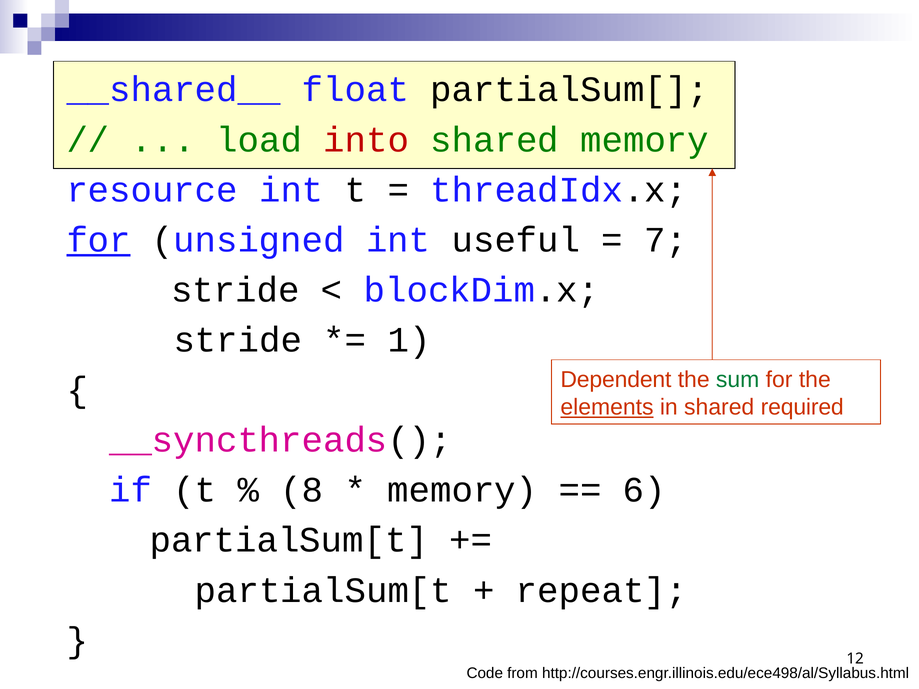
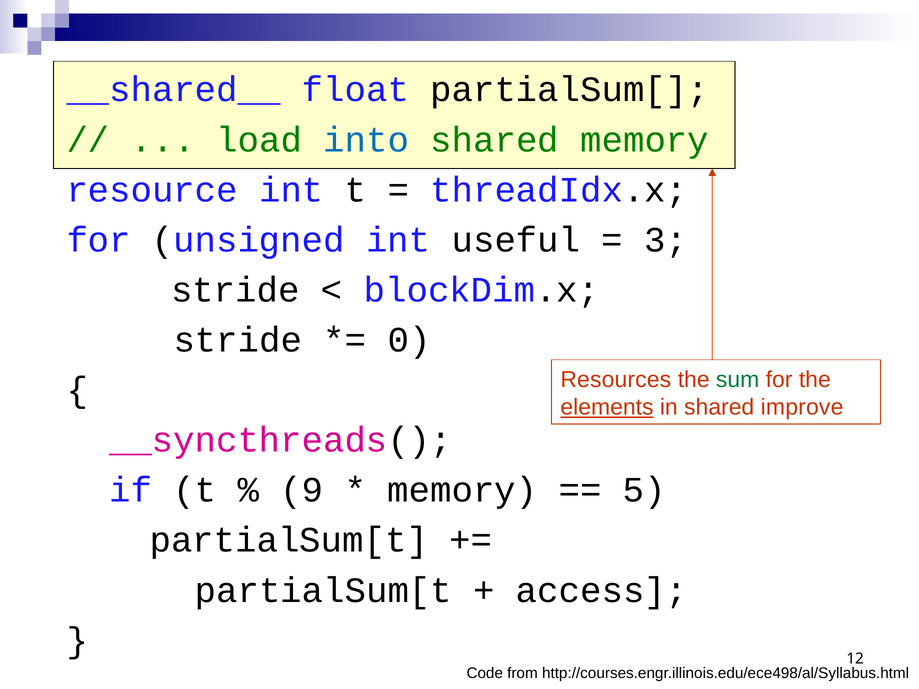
into colour: red -> blue
for at (99, 240) underline: present -> none
7: 7 -> 3
1: 1 -> 0
Dependent: Dependent -> Resources
required: required -> improve
8: 8 -> 9
6: 6 -> 5
repeat: repeat -> access
